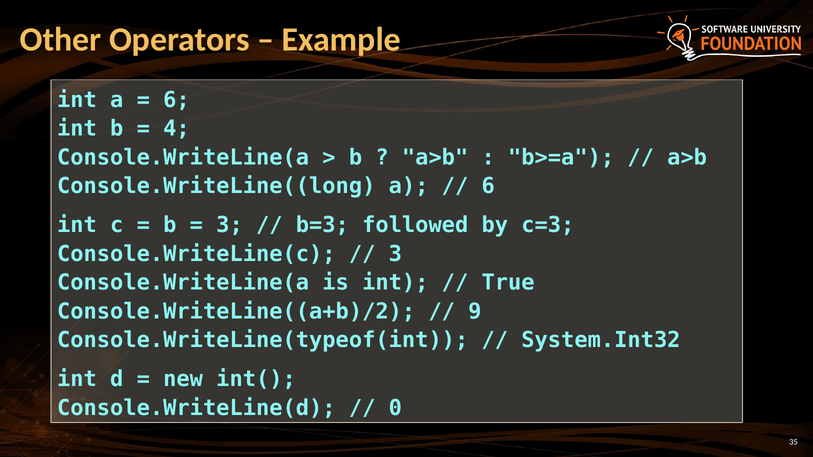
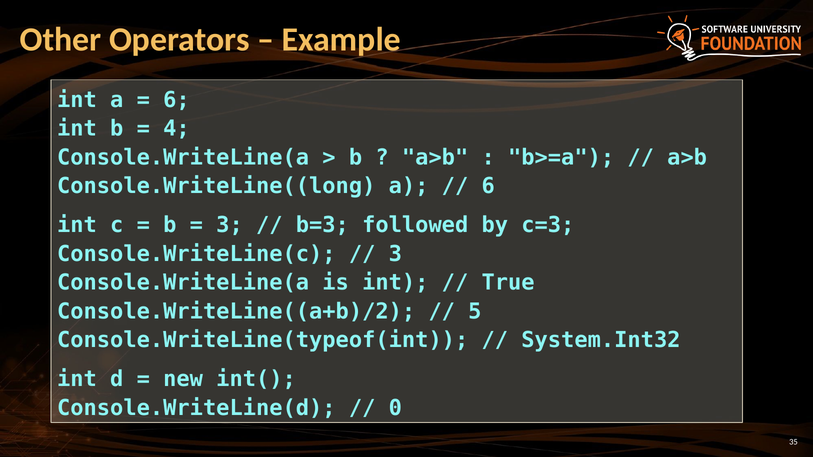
9: 9 -> 5
